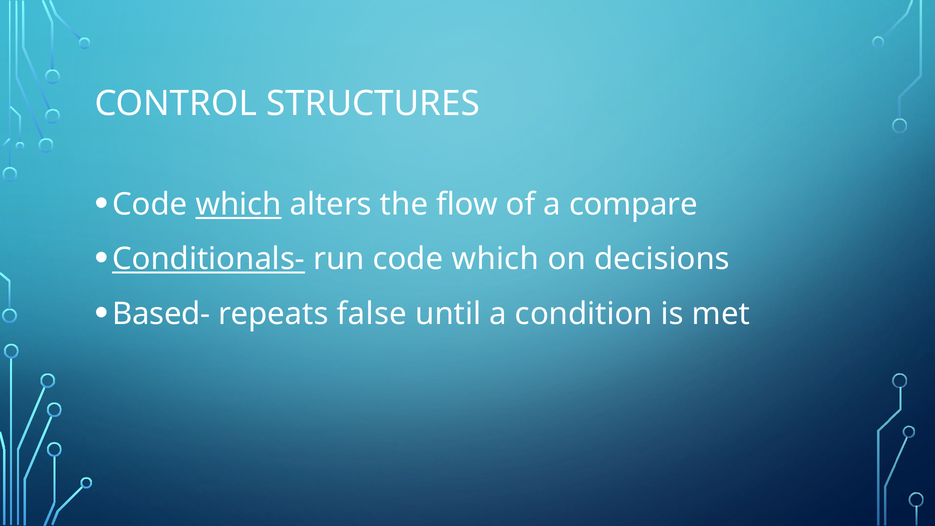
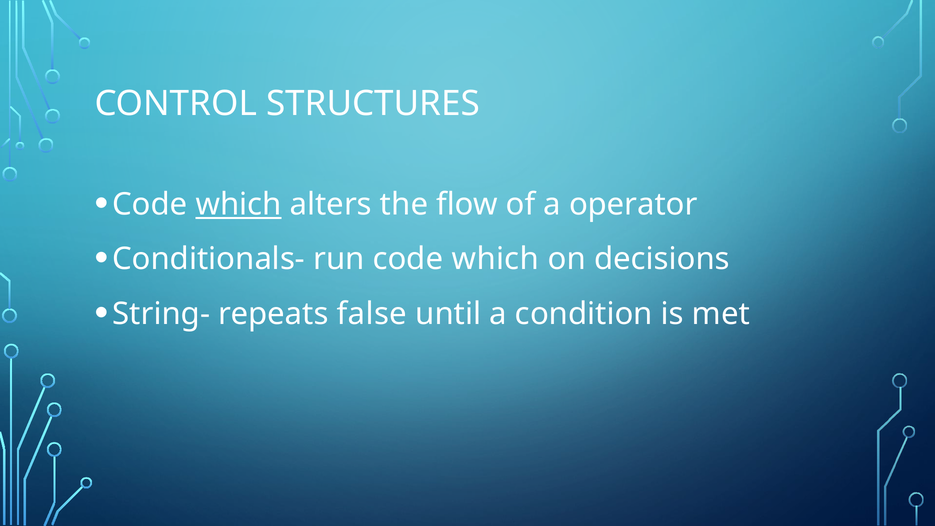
compare: compare -> operator
Conditionals- underline: present -> none
Based-: Based- -> String-
